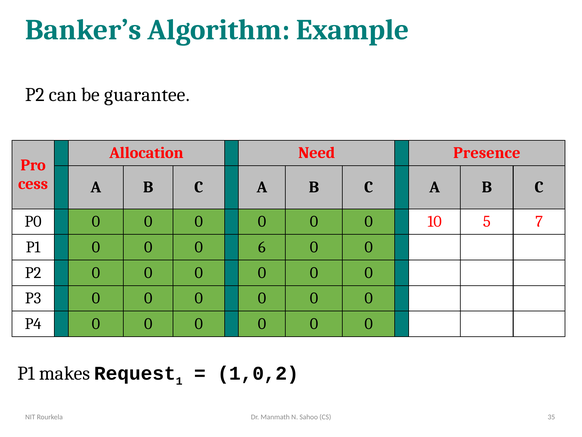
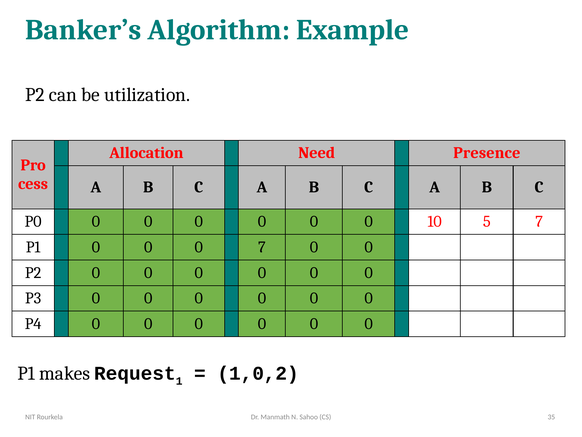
guarantee: guarantee -> utilization
0 6: 6 -> 7
